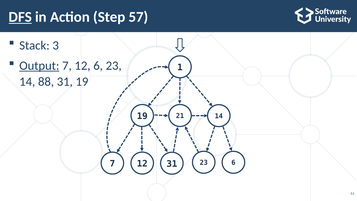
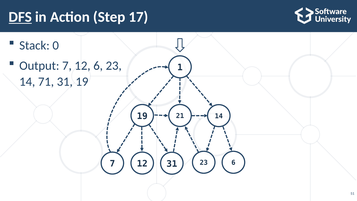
57: 57 -> 17
3: 3 -> 0
Output underline: present -> none
88: 88 -> 71
